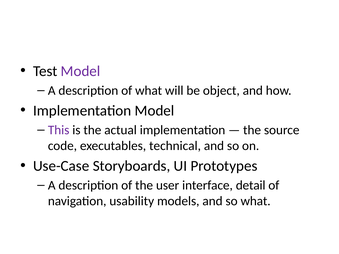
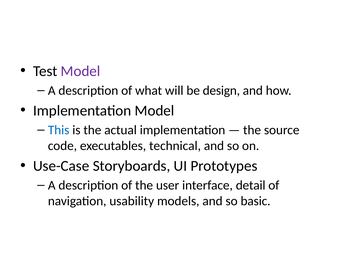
object: object -> design
This colour: purple -> blue
so what: what -> basic
